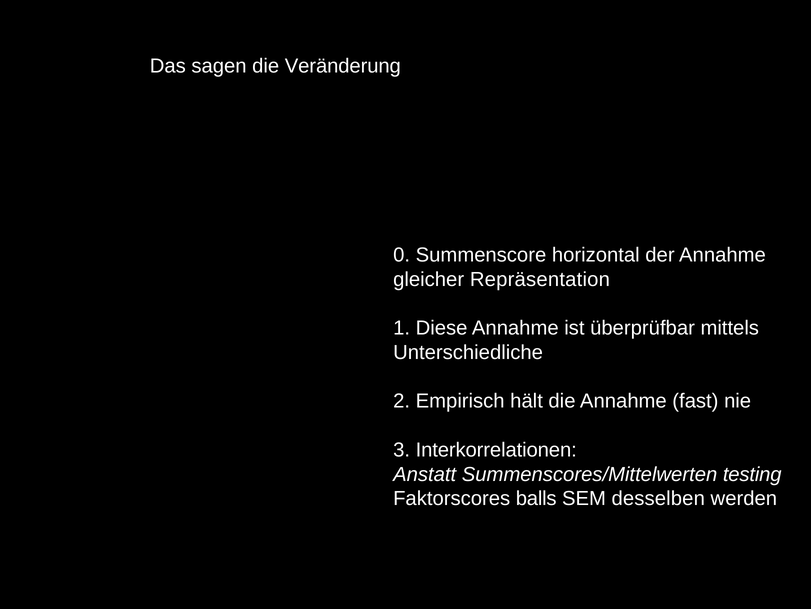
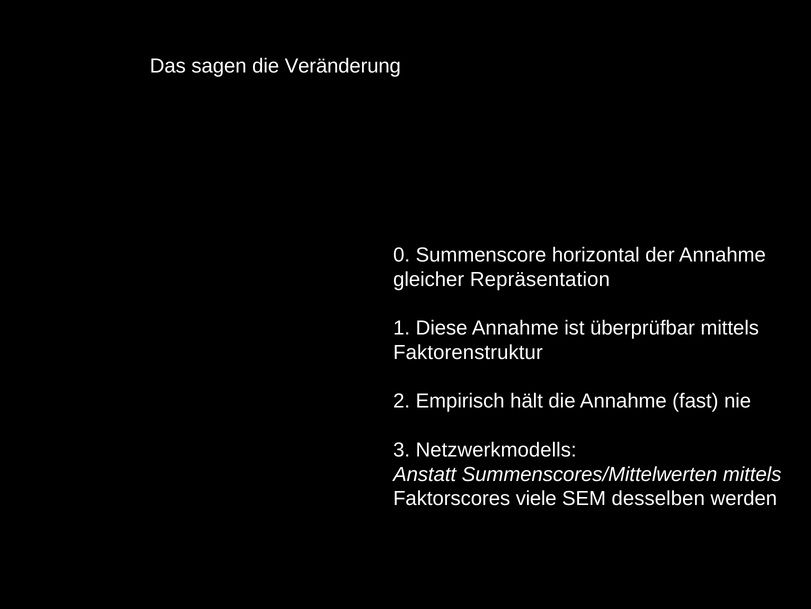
Unterschiedliche: Unterschiedliche -> Faktorenstruktur
Interkorrelationen: Interkorrelationen -> Netzwerkmodells
Summenscores/Mittelwerten testing: testing -> mittels
balls: balls -> viele
